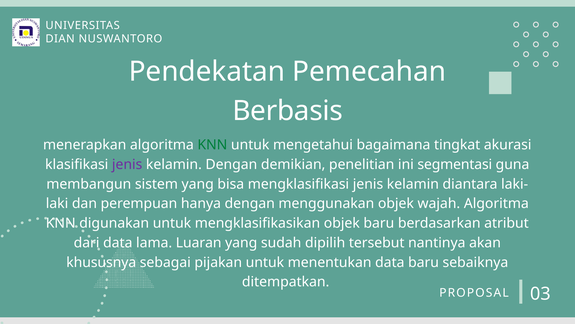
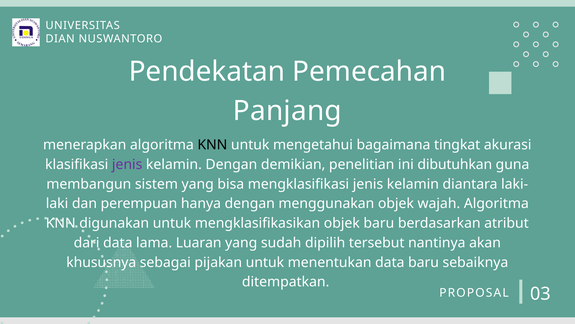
Berbasis: Berbasis -> Panjang
KNN at (212, 145) colour: green -> black
segmentasi: segmentasi -> dibutuhkan
